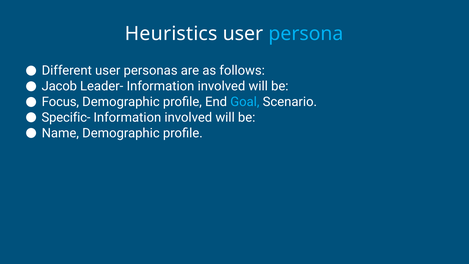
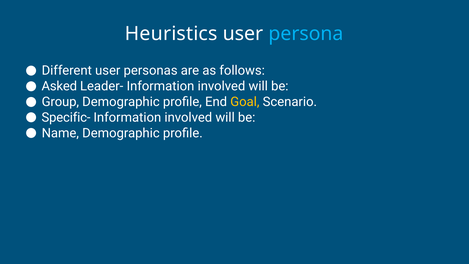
Jacob: Jacob -> Asked
Focus: Focus -> Group
Goal colour: light blue -> yellow
